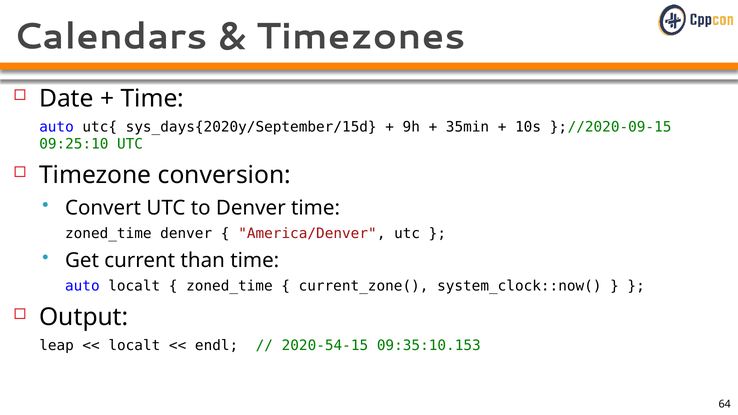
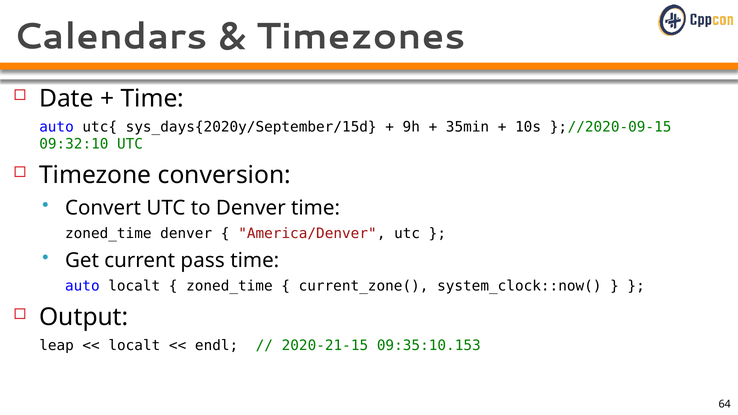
09:25:10: 09:25:10 -> 09:32:10
than: than -> pass
2020-54-15: 2020-54-15 -> 2020-21-15
